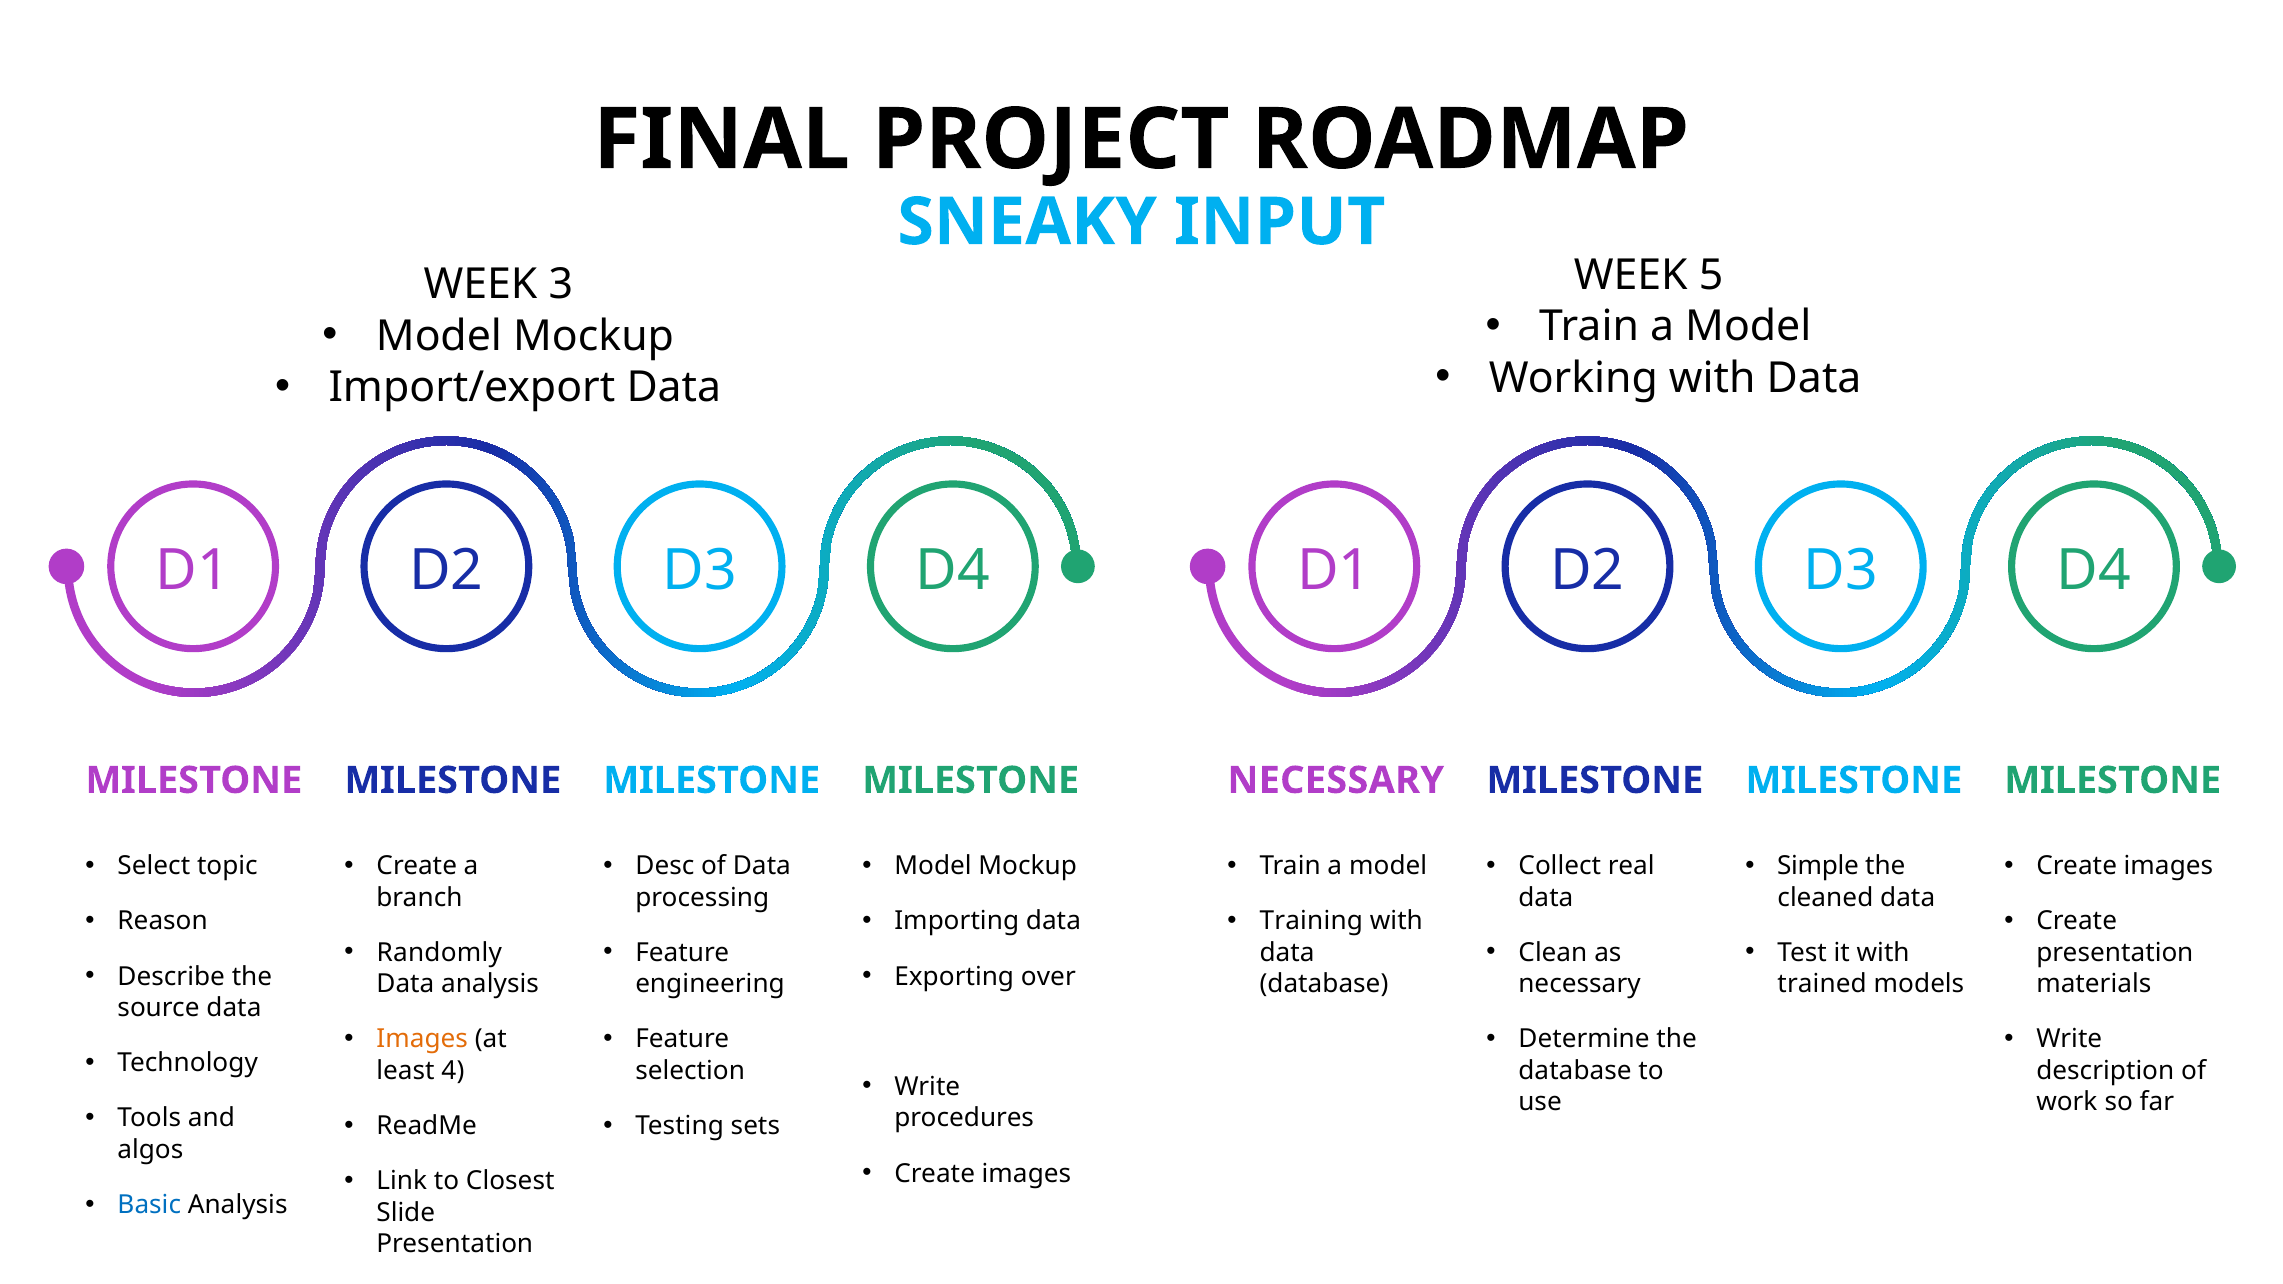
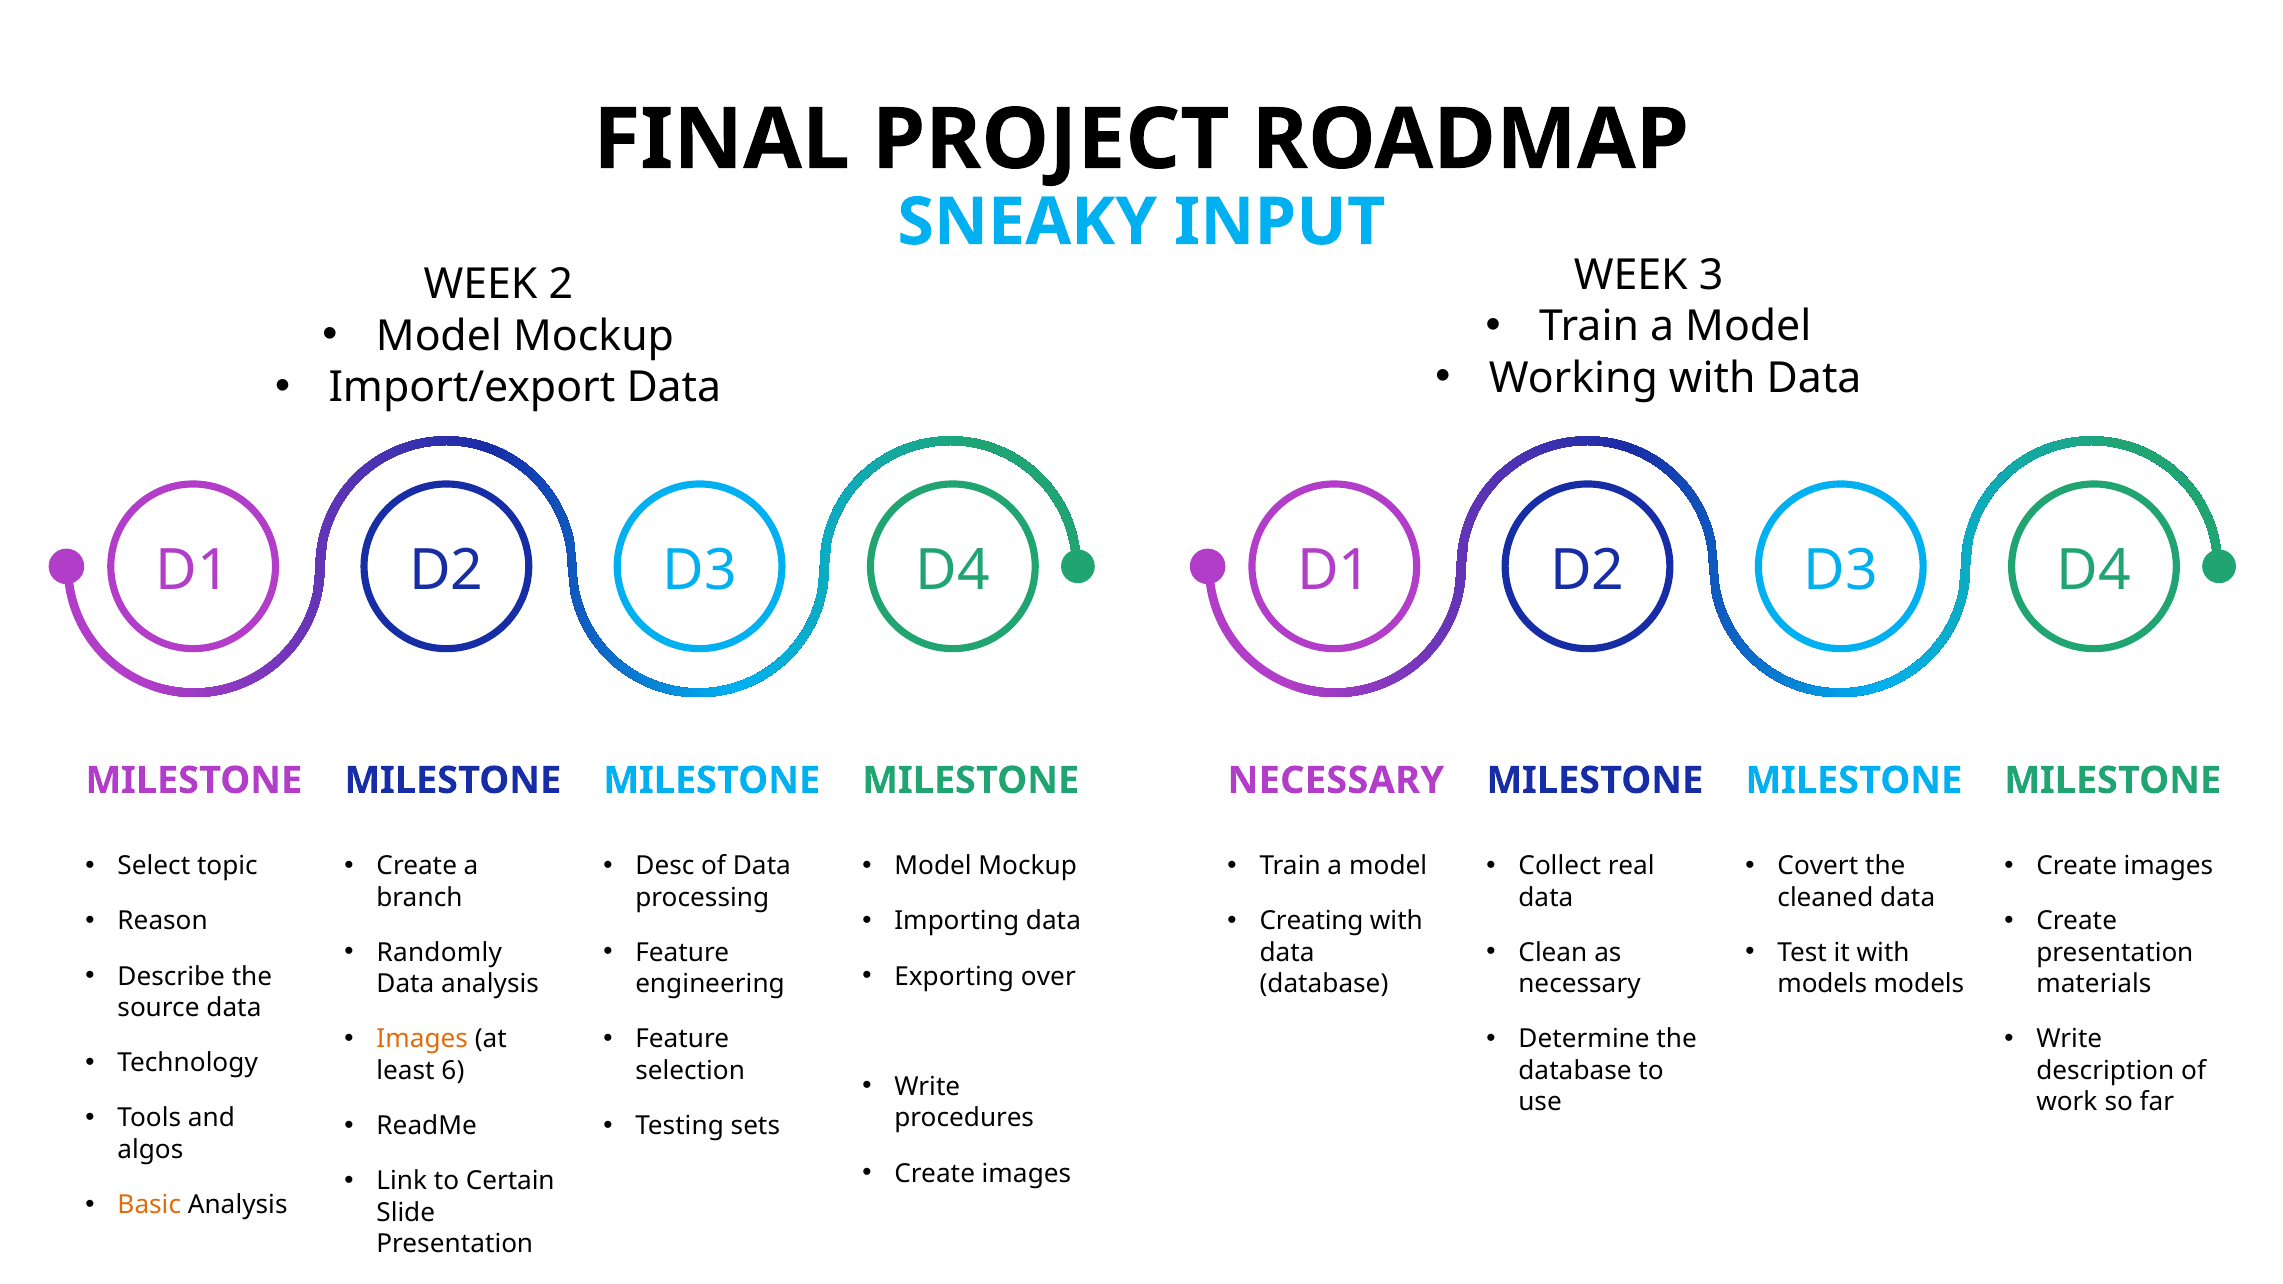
5: 5 -> 3
3: 3 -> 2
Simple: Simple -> Covert
Training: Training -> Creating
trained at (1822, 984): trained -> models
4: 4 -> 6
Closest: Closest -> Certain
Basic colour: blue -> orange
